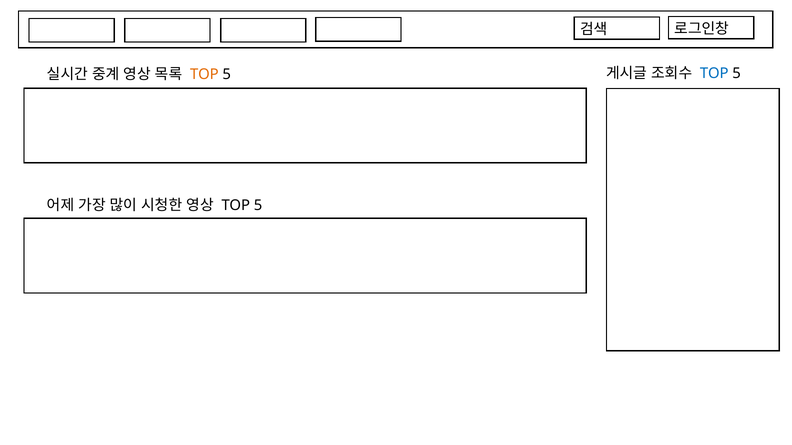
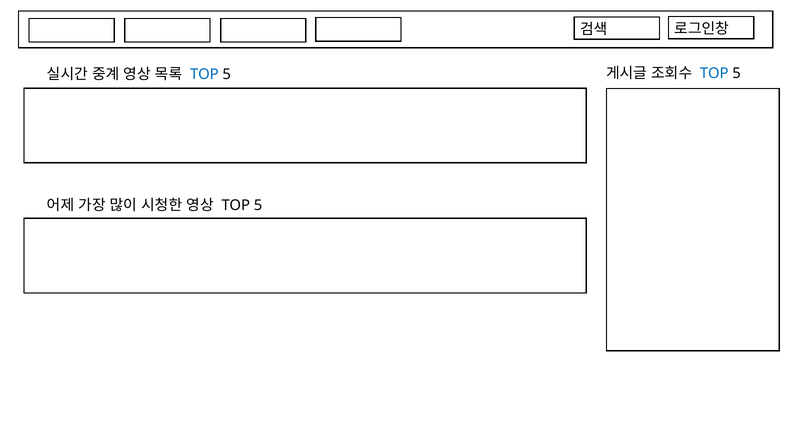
TOP at (204, 74) colour: orange -> blue
